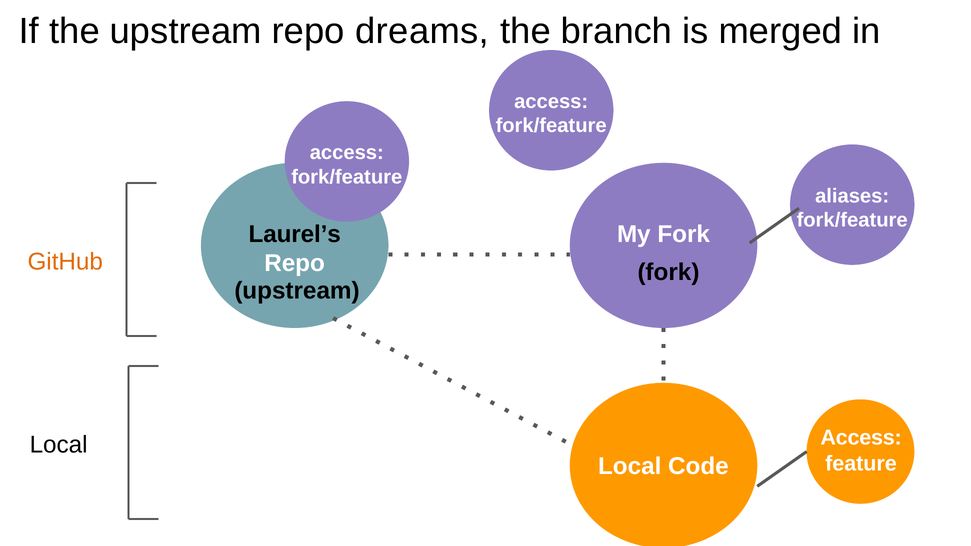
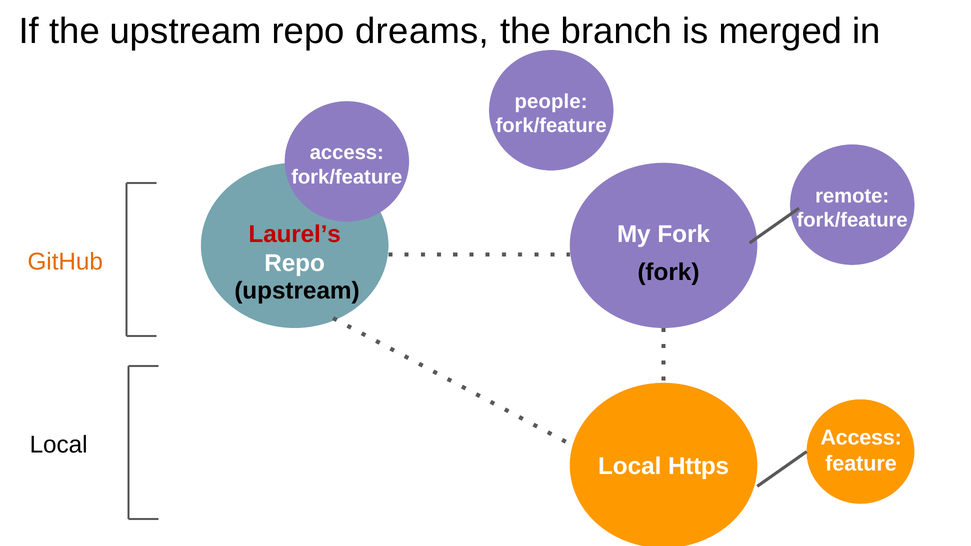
access at (551, 102): access -> people
aliases: aliases -> remote
Laurel’s colour: black -> red
Code: Code -> Https
